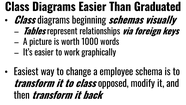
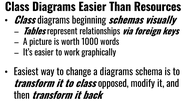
Graduated: Graduated -> Resources
a employee: employee -> diagrams
